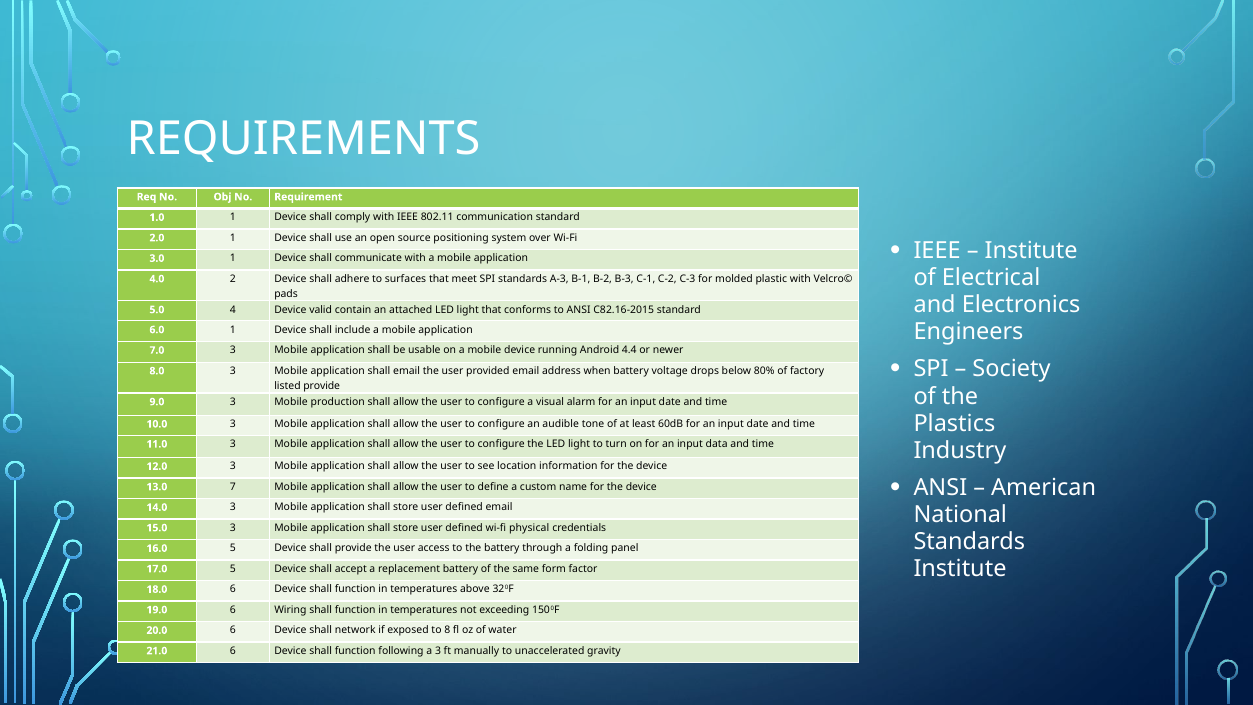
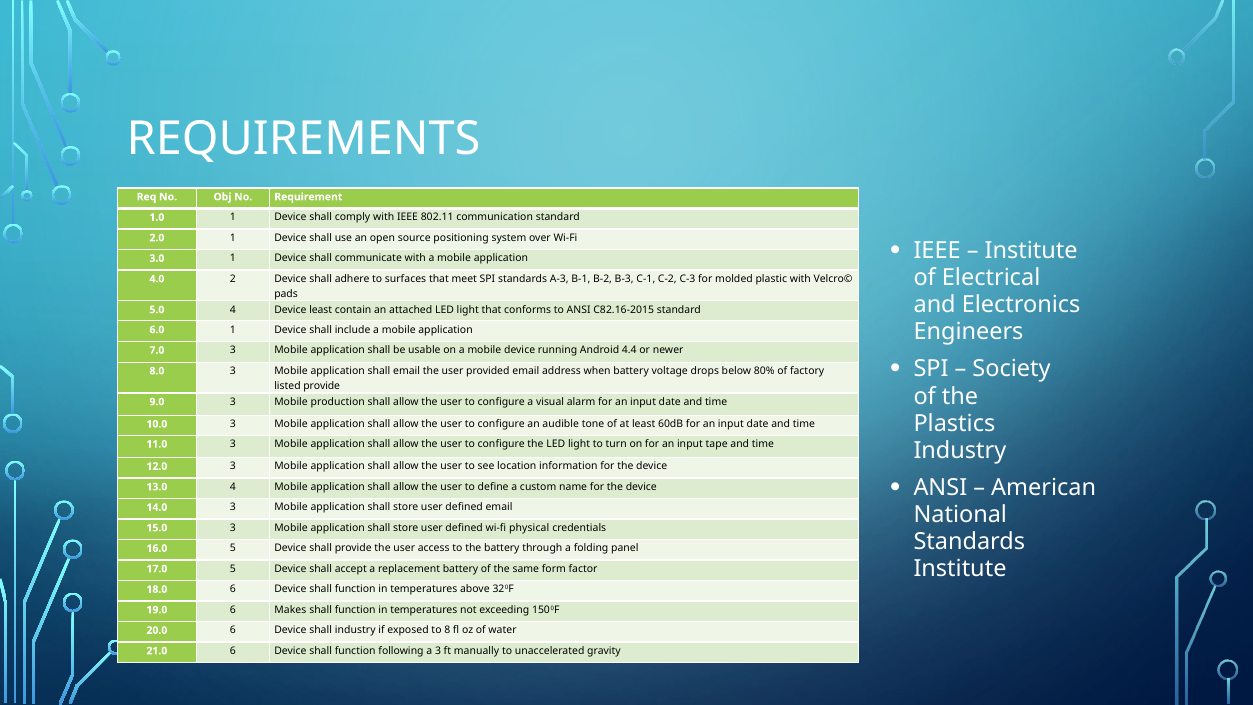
Device valid: valid -> least
data: data -> tape
13.0 7: 7 -> 4
Wiring: Wiring -> Makes
shall network: network -> industry
